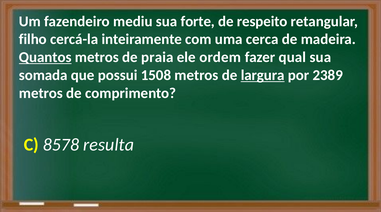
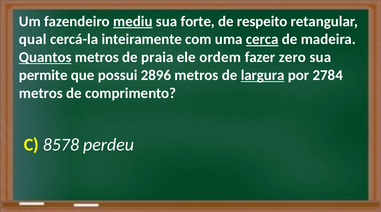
mediu underline: none -> present
filho: filho -> qual
cerca underline: none -> present
qual: qual -> zero
somada: somada -> permite
1508: 1508 -> 2896
2389: 2389 -> 2784
resulta: resulta -> perdeu
